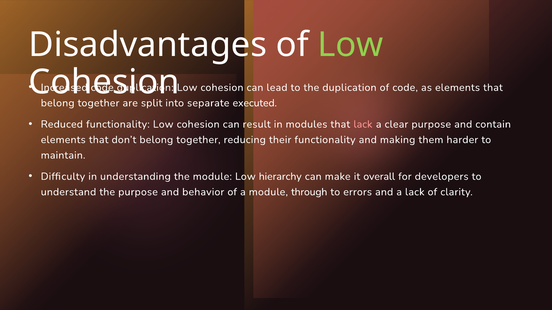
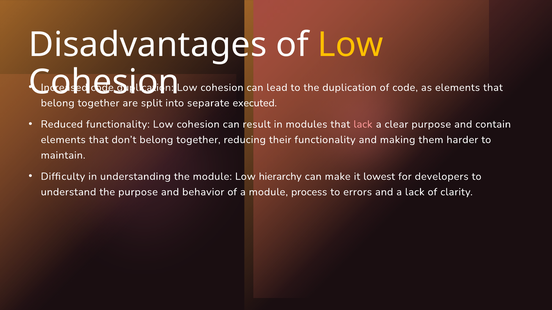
Low at (350, 45) colour: light green -> yellow
overall: overall -> lowest
through: through -> process
